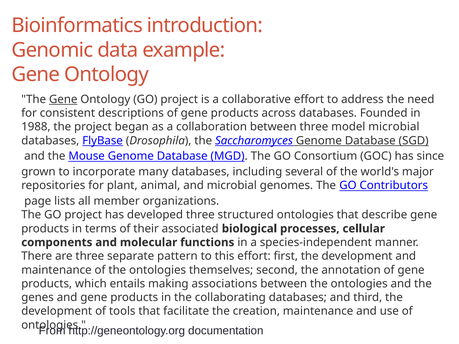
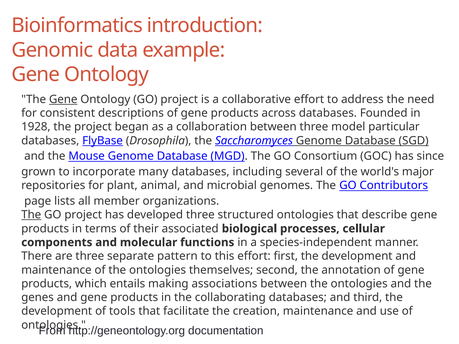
1988: 1988 -> 1928
model microbial: microbial -> particular
The at (31, 215) underline: none -> present
